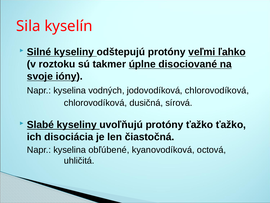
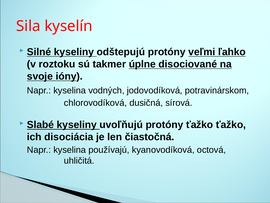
jodovodíková chlorovodíková: chlorovodíková -> potravinárskom
obľúbené: obľúbené -> používajú
